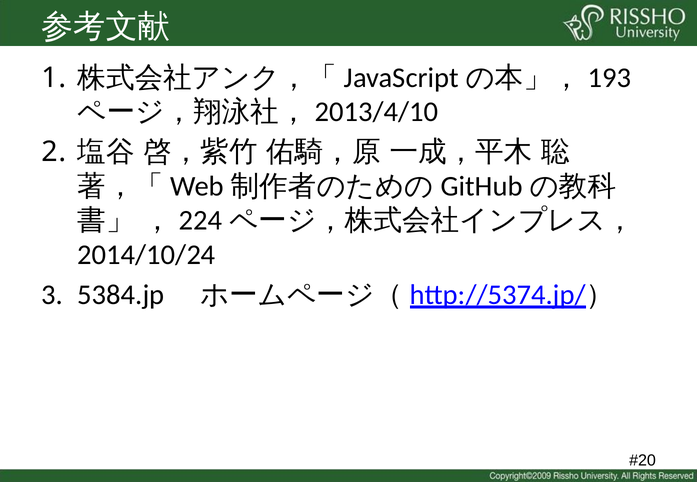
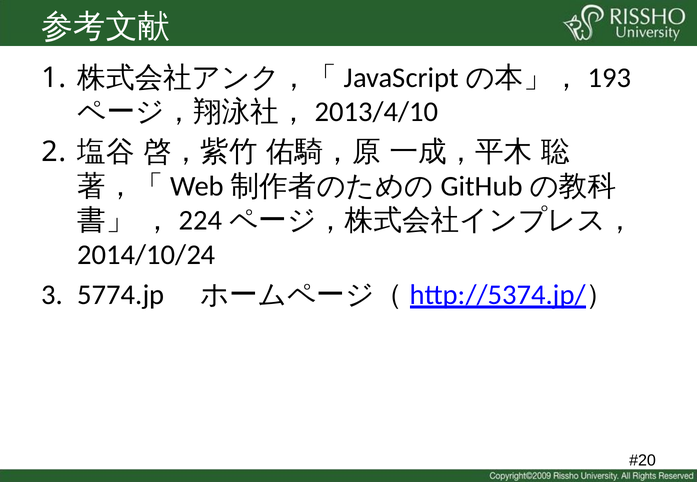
5384.jp: 5384.jp -> 5774.jp
